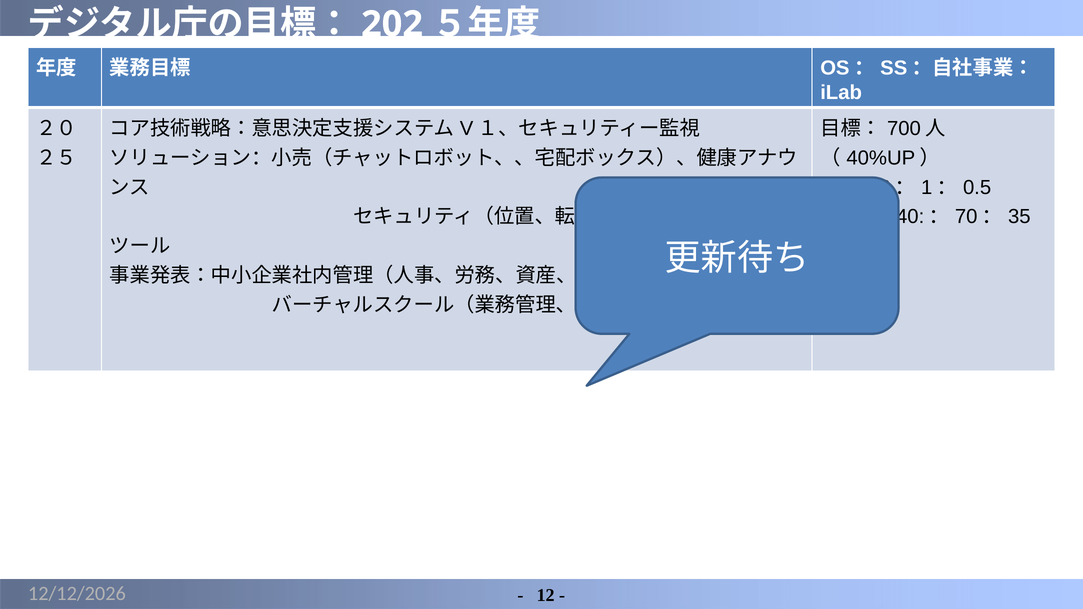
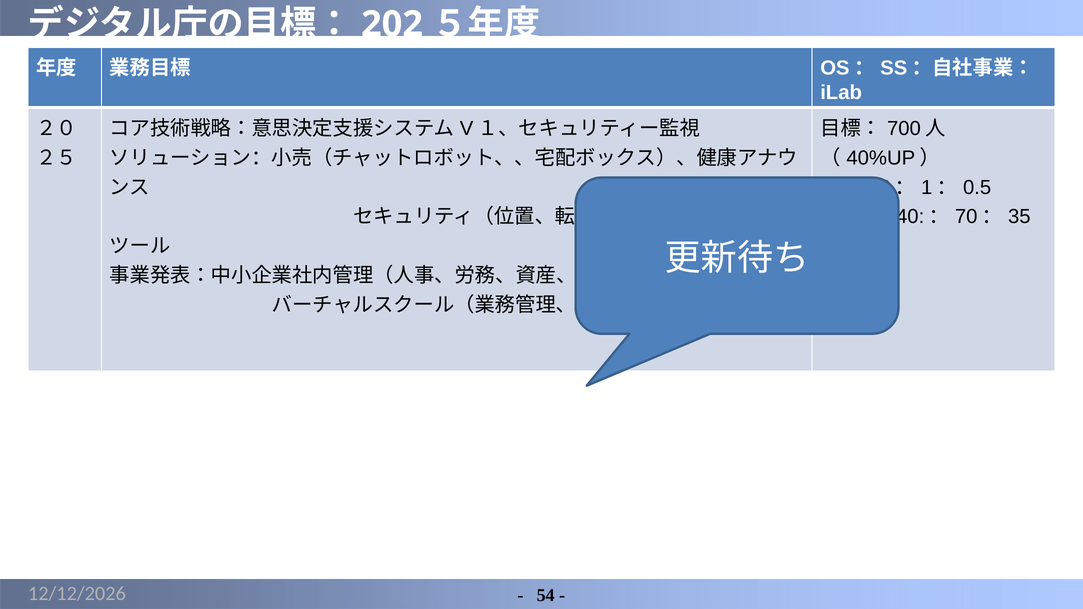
12: 12 -> 54
